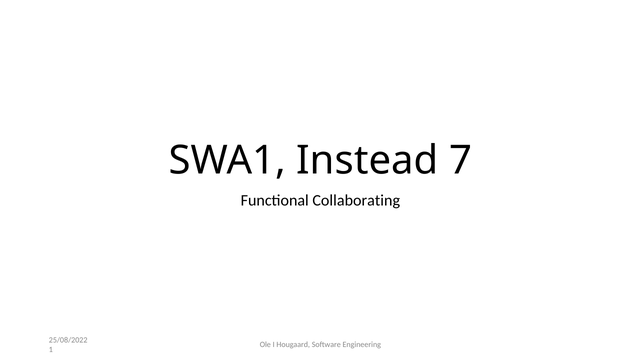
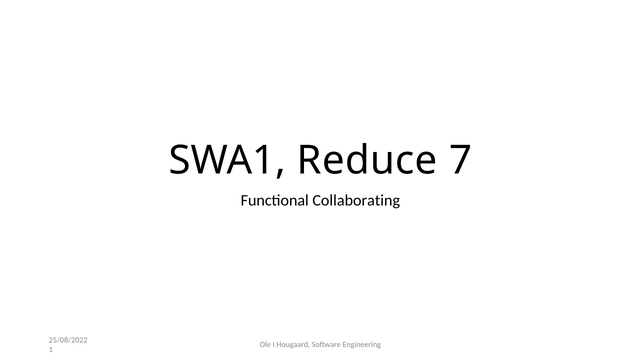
Instead: Instead -> Reduce
